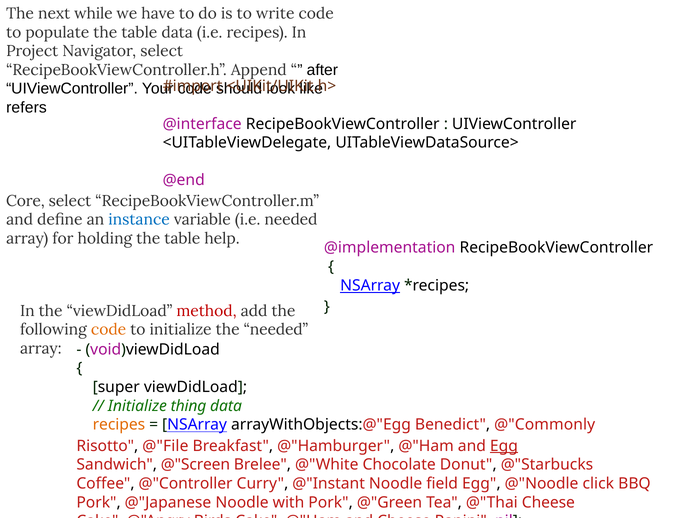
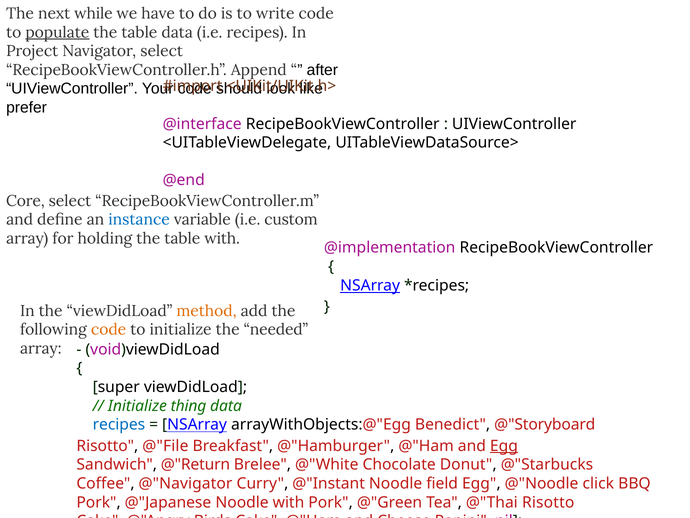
populate underline: none -> present
refers: refers -> prefer
i.e needed: needed -> custom
table help: help -> with
method colour: red -> orange
recipes at (119, 424) colour: orange -> blue
@"Commonly: @"Commonly -> @"Storyboard
@"Screen: @"Screen -> @"Return
@"Controller: @"Controller -> @"Navigator
@"Thai Cheese: Cheese -> Risotto
